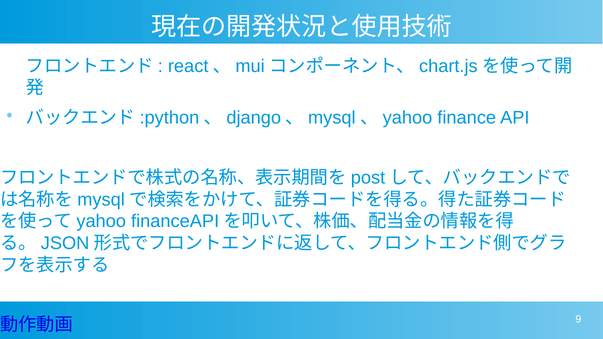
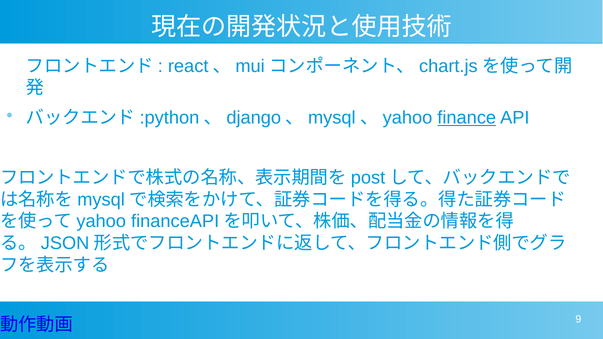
finance underline: none -> present
